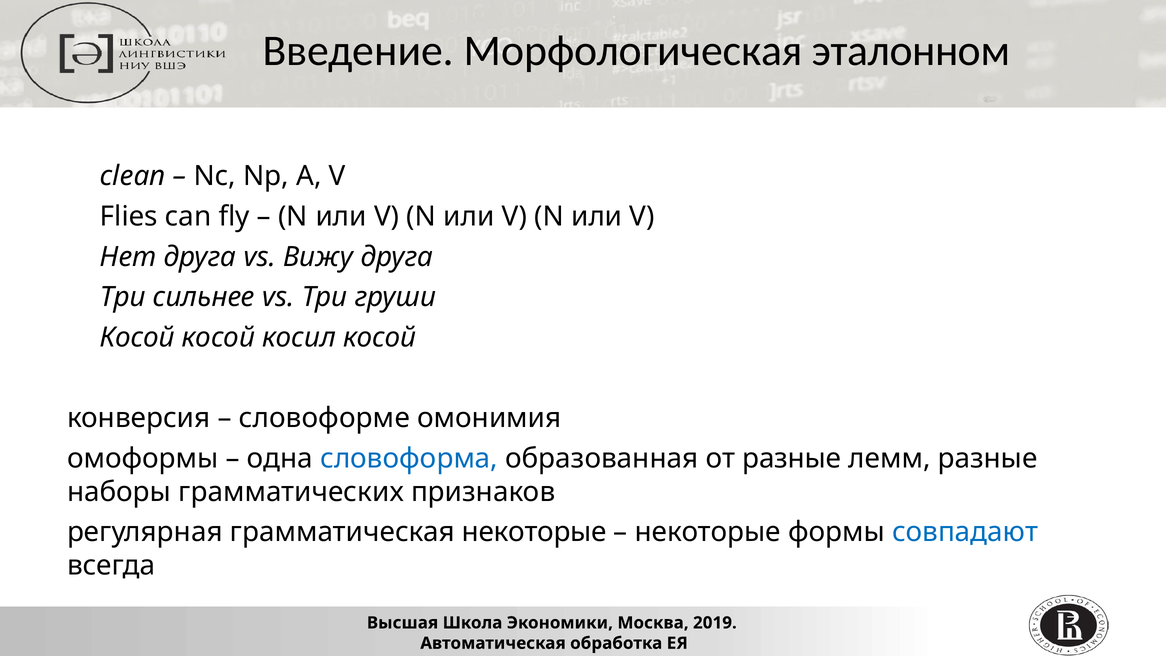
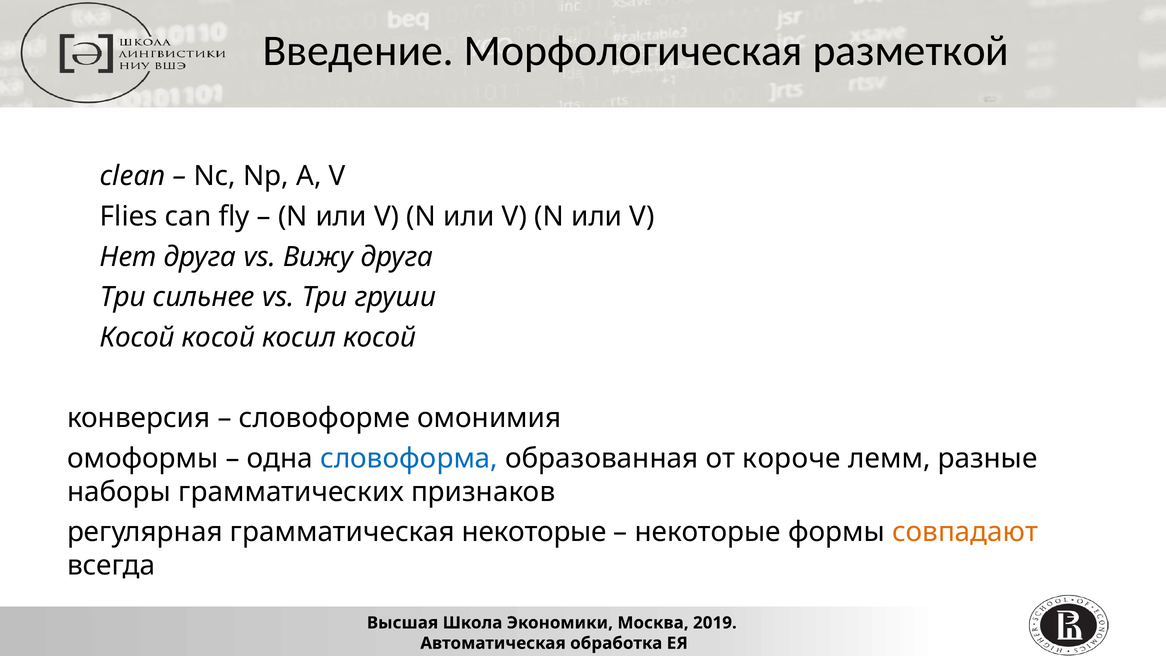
эталонном: эталонном -> разметкой
от разные: разные -> короче
совпадают colour: blue -> orange
